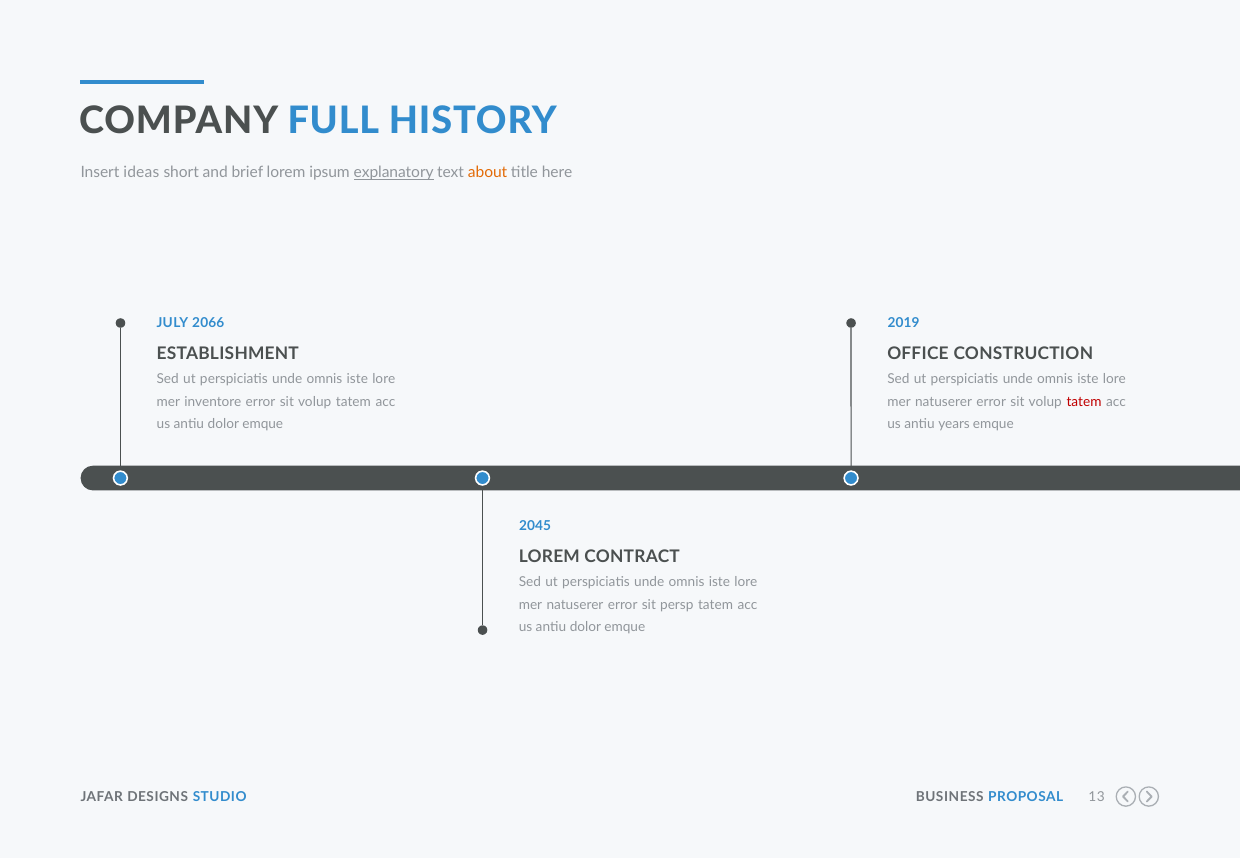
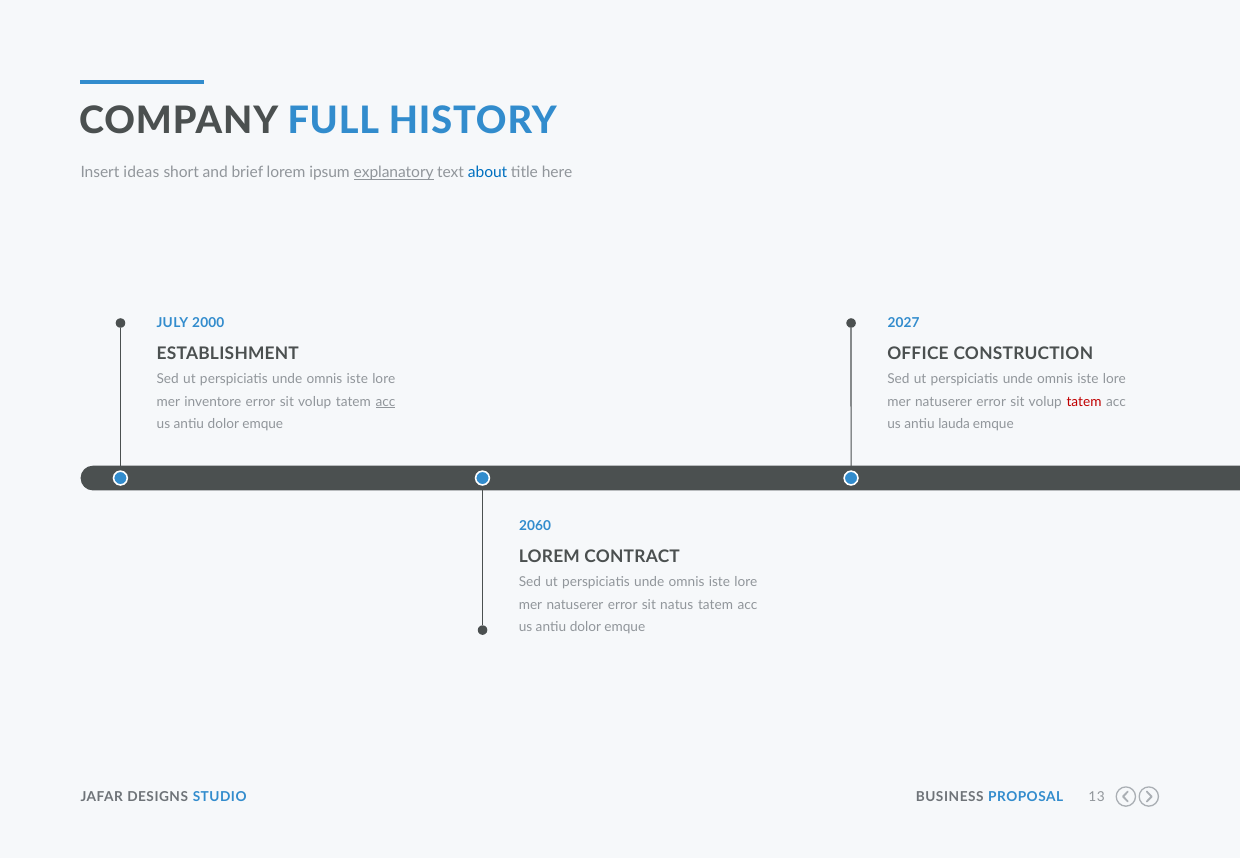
about colour: orange -> blue
2066: 2066 -> 2000
2019: 2019 -> 2027
acc at (386, 402) underline: none -> present
years: years -> lauda
2045: 2045 -> 2060
persp: persp -> natus
